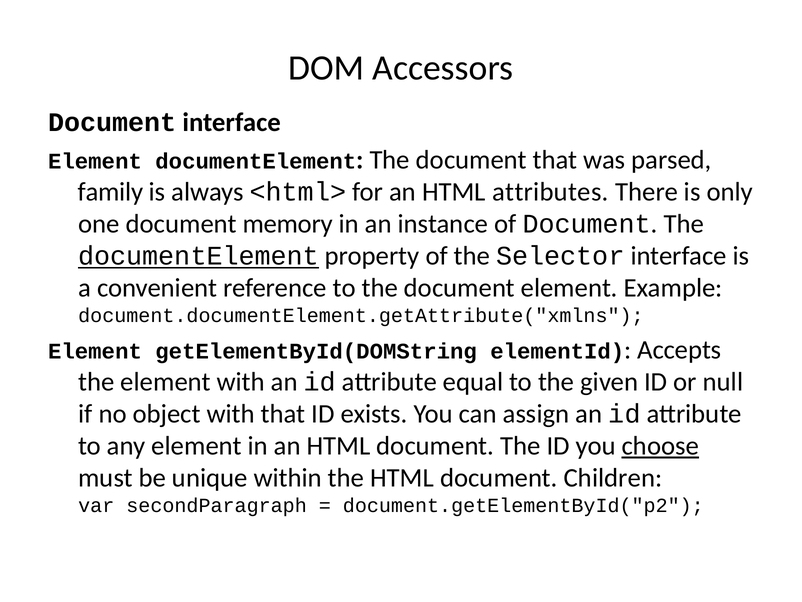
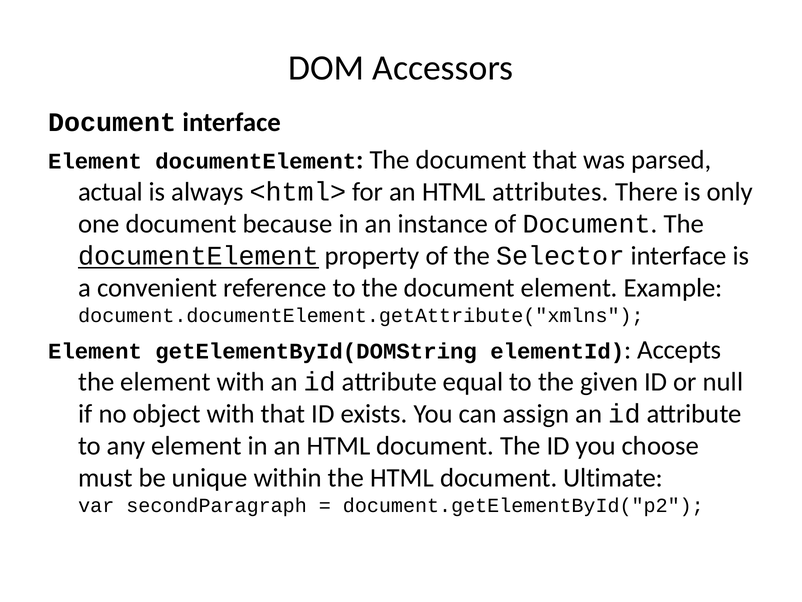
family: family -> actual
memory: memory -> because
choose underline: present -> none
Children: Children -> Ultimate
